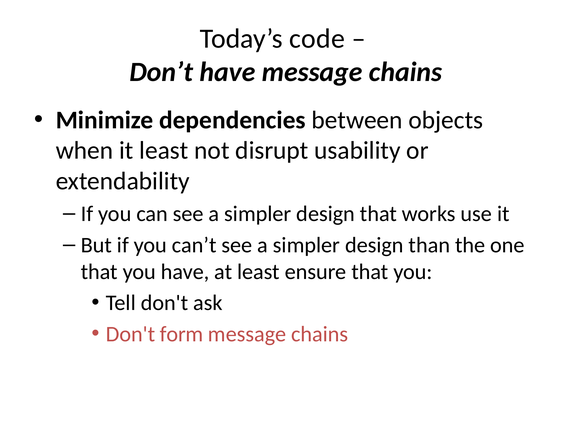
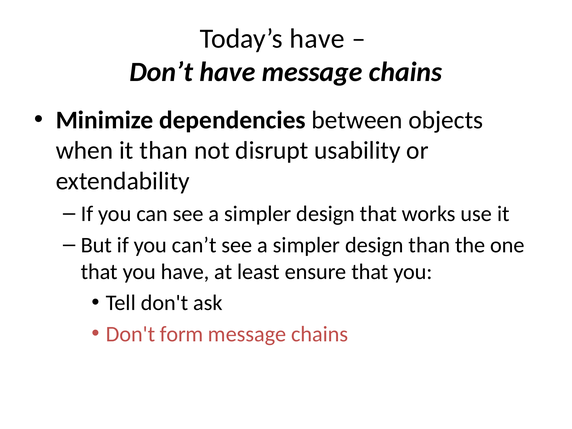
Today’s code: code -> have
it least: least -> than
